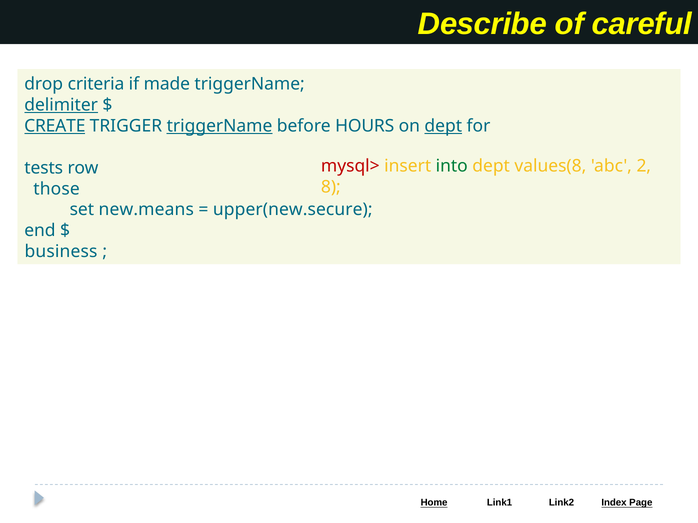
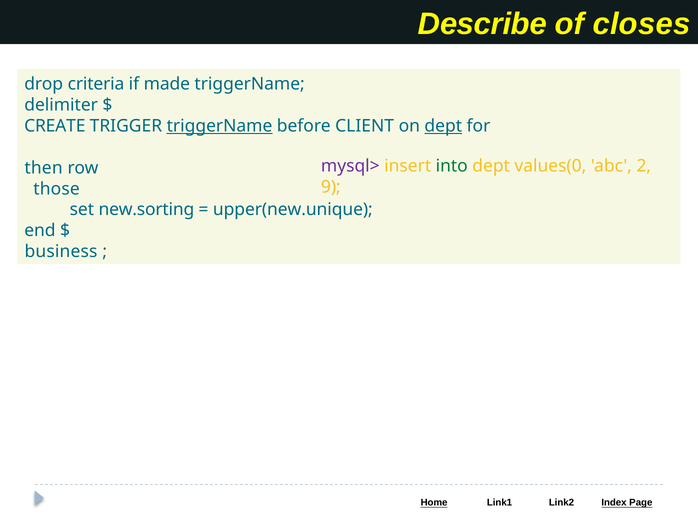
careful: careful -> closes
delimiter underline: present -> none
CREATE underline: present -> none
HOURS: HOURS -> CLIENT
mysql> colour: red -> purple
values(8: values(8 -> values(0
tests: tests -> then
8: 8 -> 9
new.means: new.means -> new.sorting
upper(new.secure: upper(new.secure -> upper(new.unique
